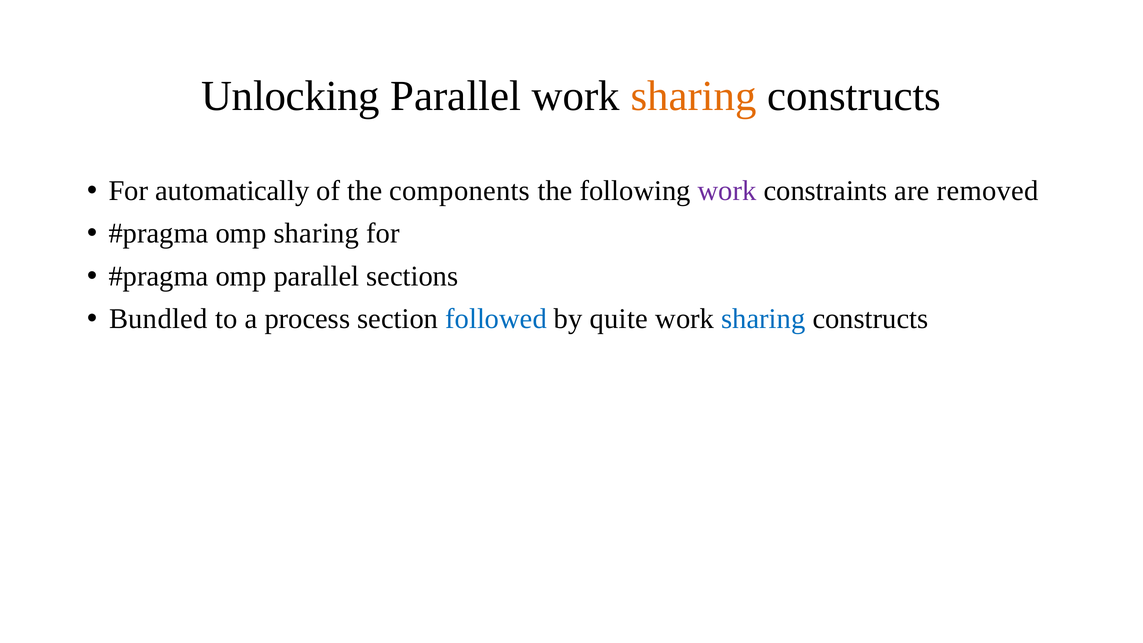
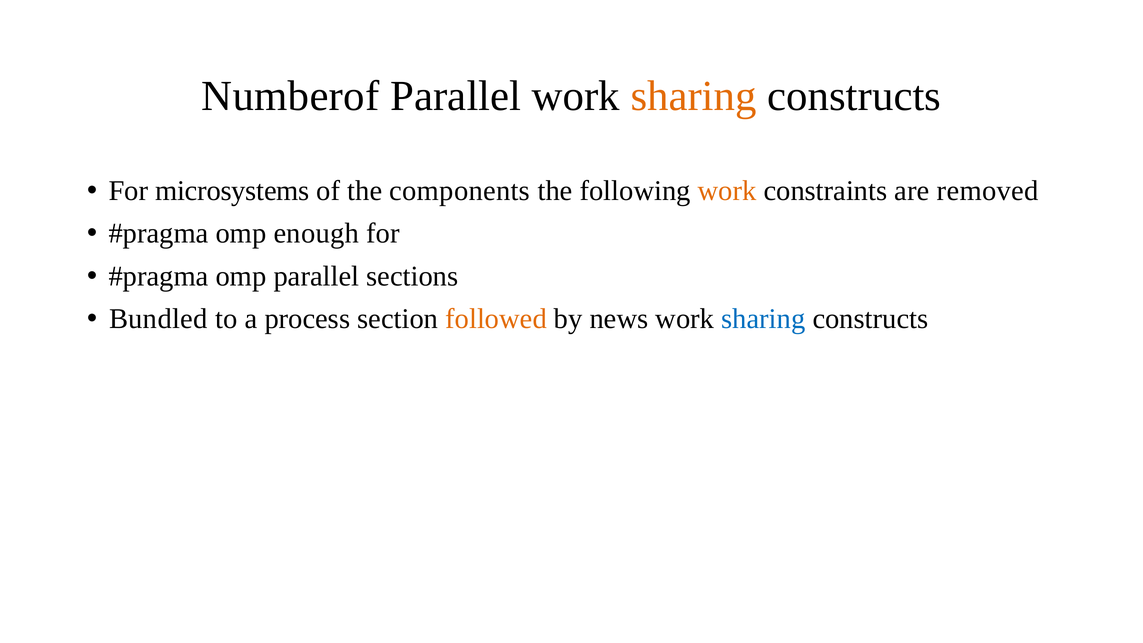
Unlocking: Unlocking -> Numberof
automatically: automatically -> microsystems
work at (727, 191) colour: purple -> orange
omp sharing: sharing -> enough
followed colour: blue -> orange
quite: quite -> news
